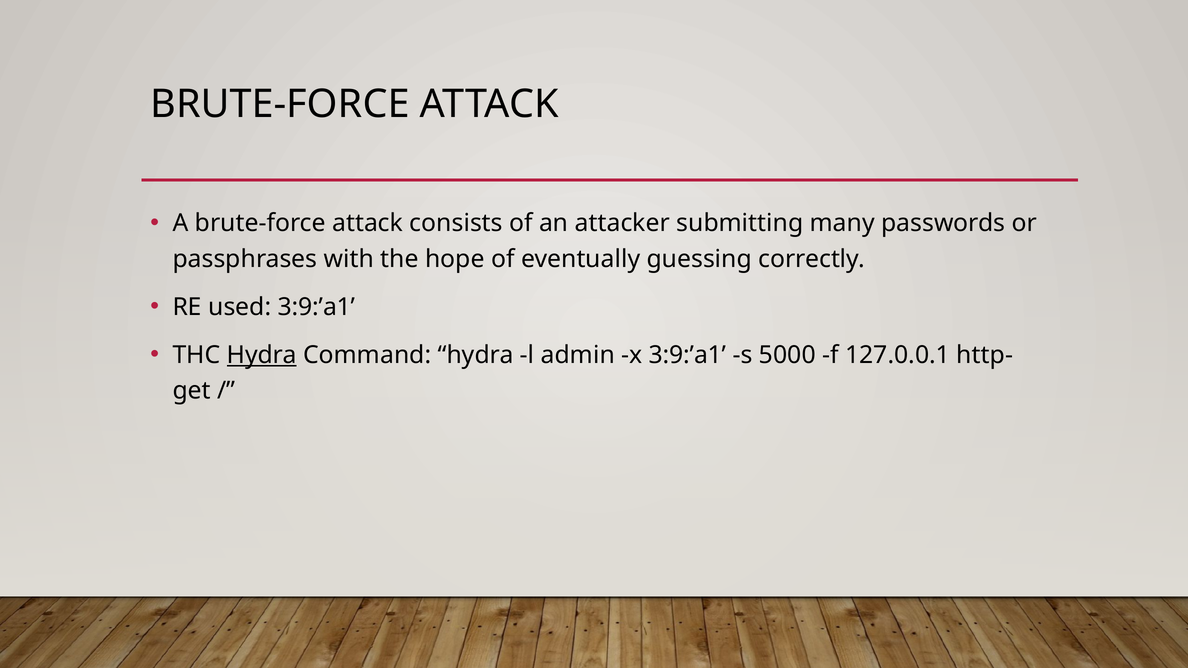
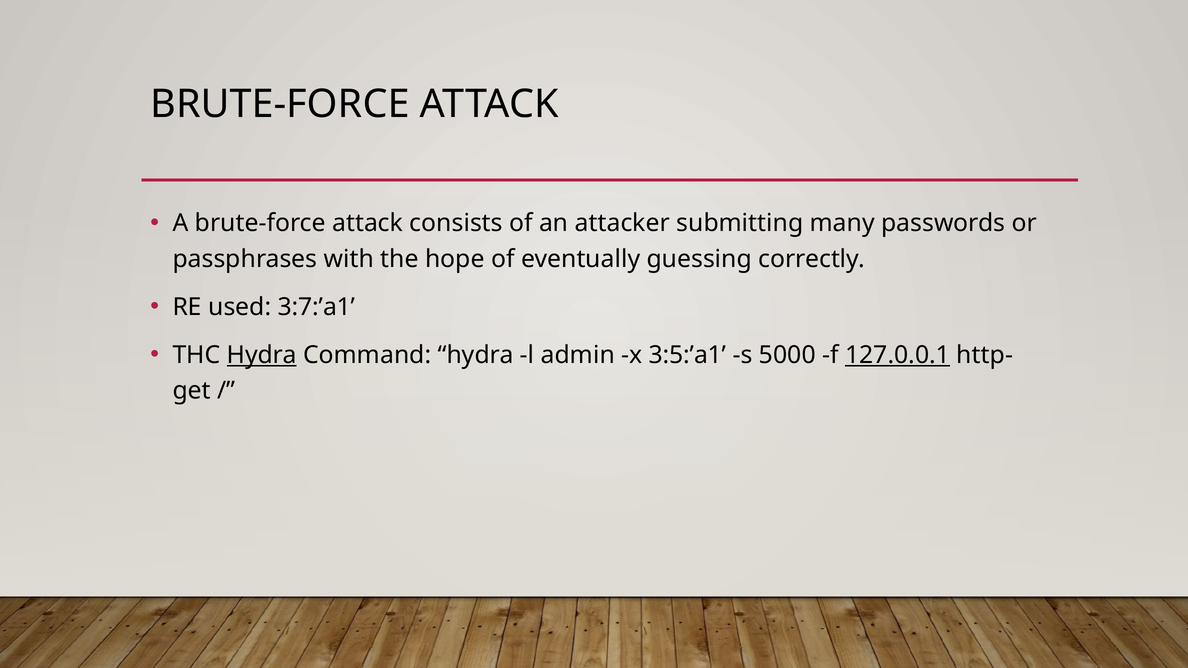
used 3:9:’a1: 3:9:’a1 -> 3:7:’a1
x 3:9:’a1: 3:9:’a1 -> 3:5:’a1
127.0.0.1 underline: none -> present
